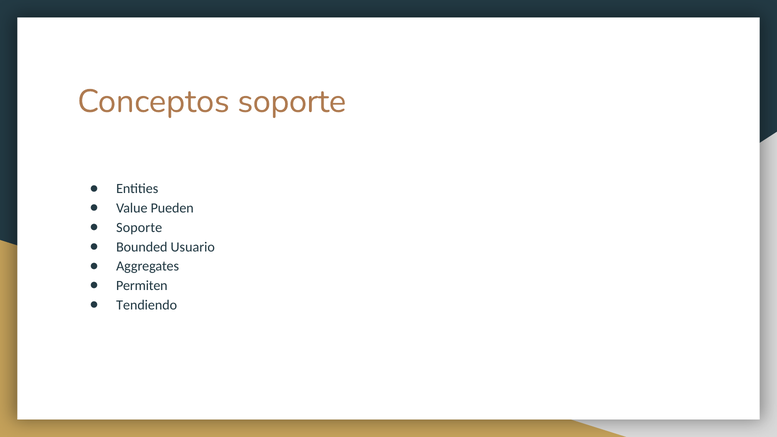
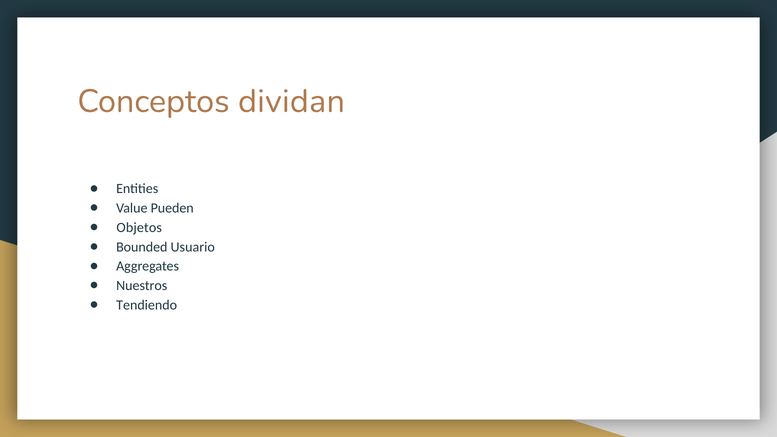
Conceptos soporte: soporte -> dividan
Soporte at (139, 228): Soporte -> Objetos
Permiten: Permiten -> Nuestros
